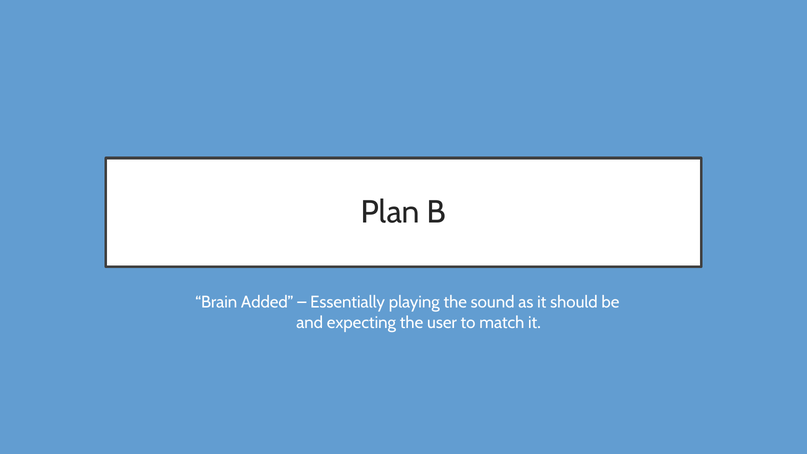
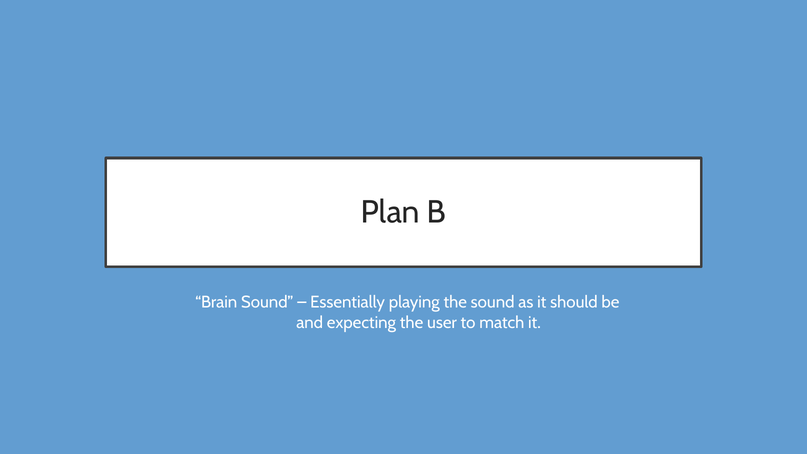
Brain Added: Added -> Sound
